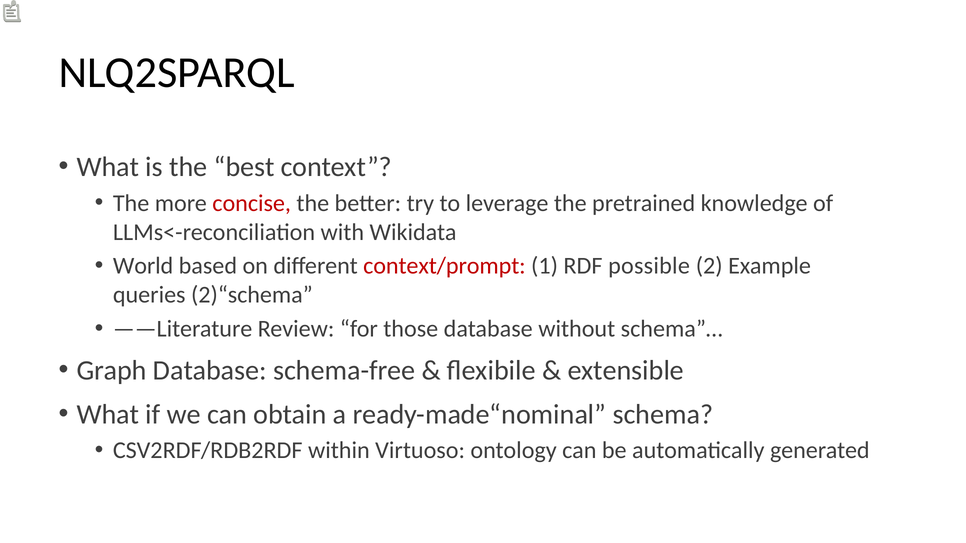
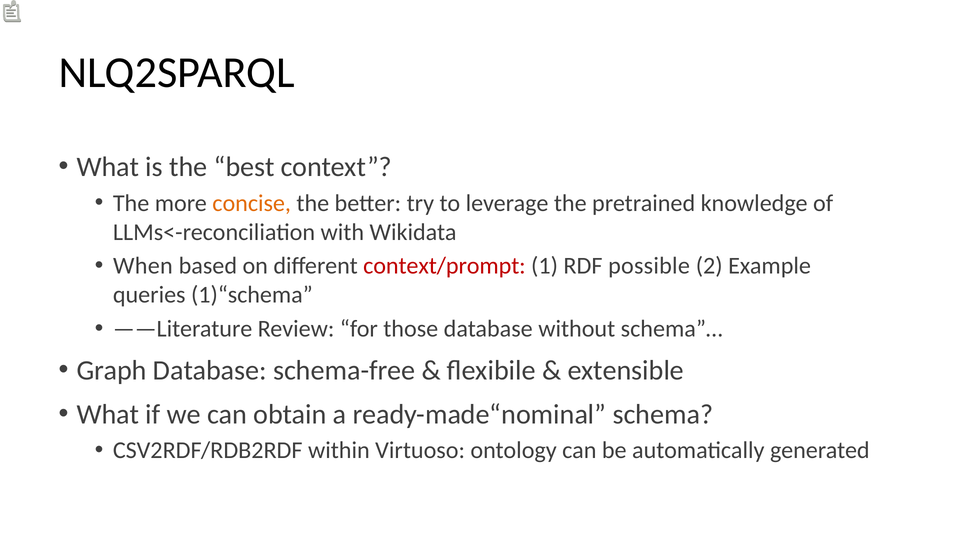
concise colour: red -> orange
World: World -> When
2)“schema: 2)“schema -> 1)“schema
